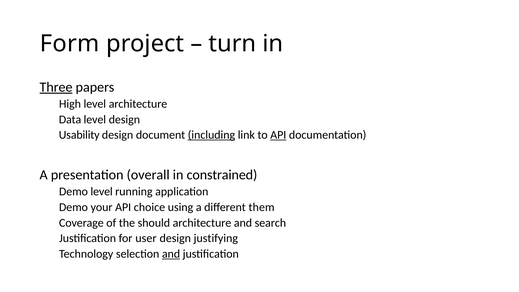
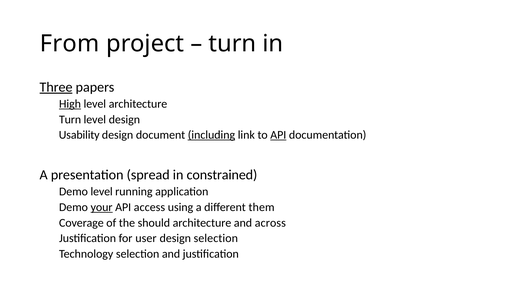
Form: Form -> From
High underline: none -> present
Data at (70, 119): Data -> Turn
overall: overall -> spread
your underline: none -> present
choice: choice -> access
search: search -> across
design justifying: justifying -> selection
and at (171, 254) underline: present -> none
